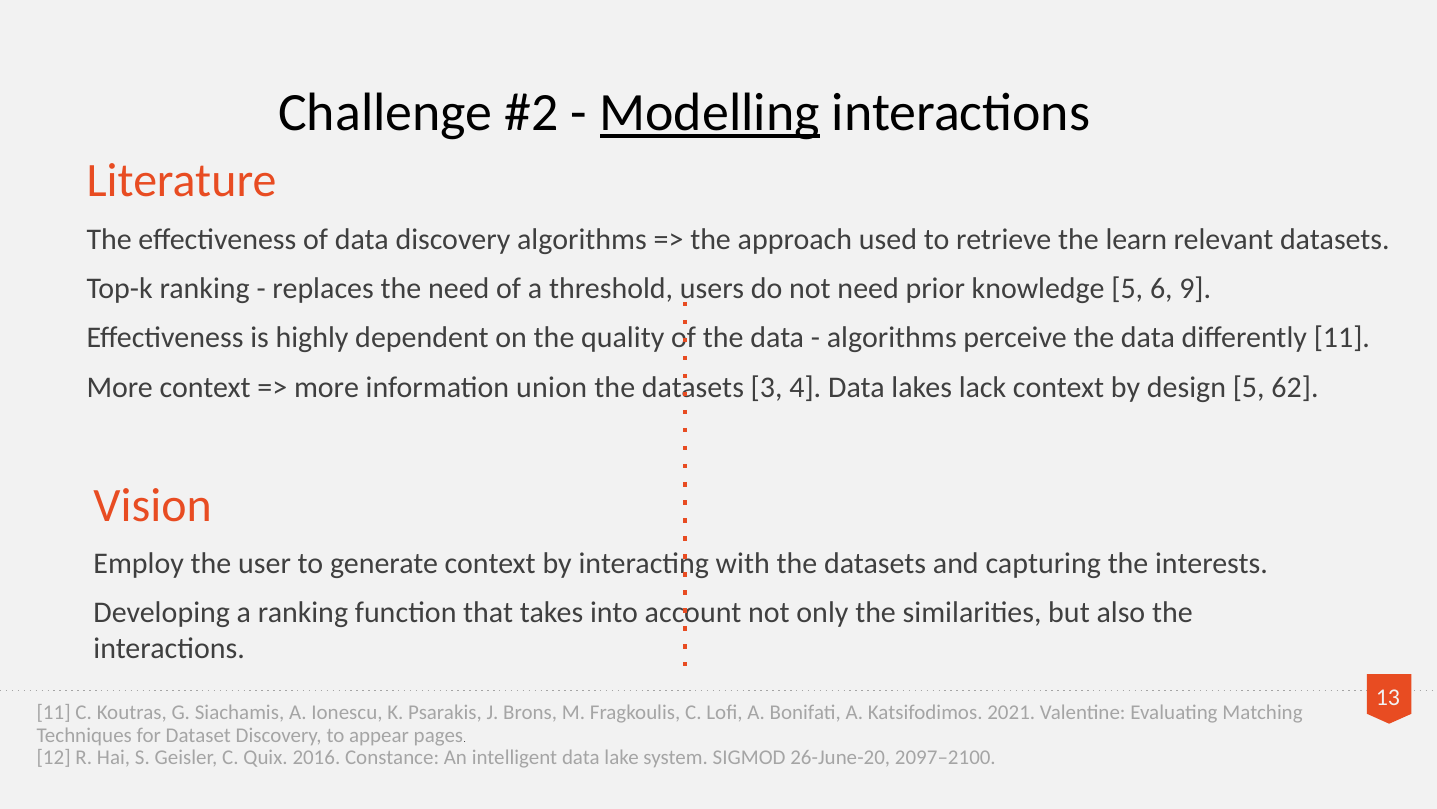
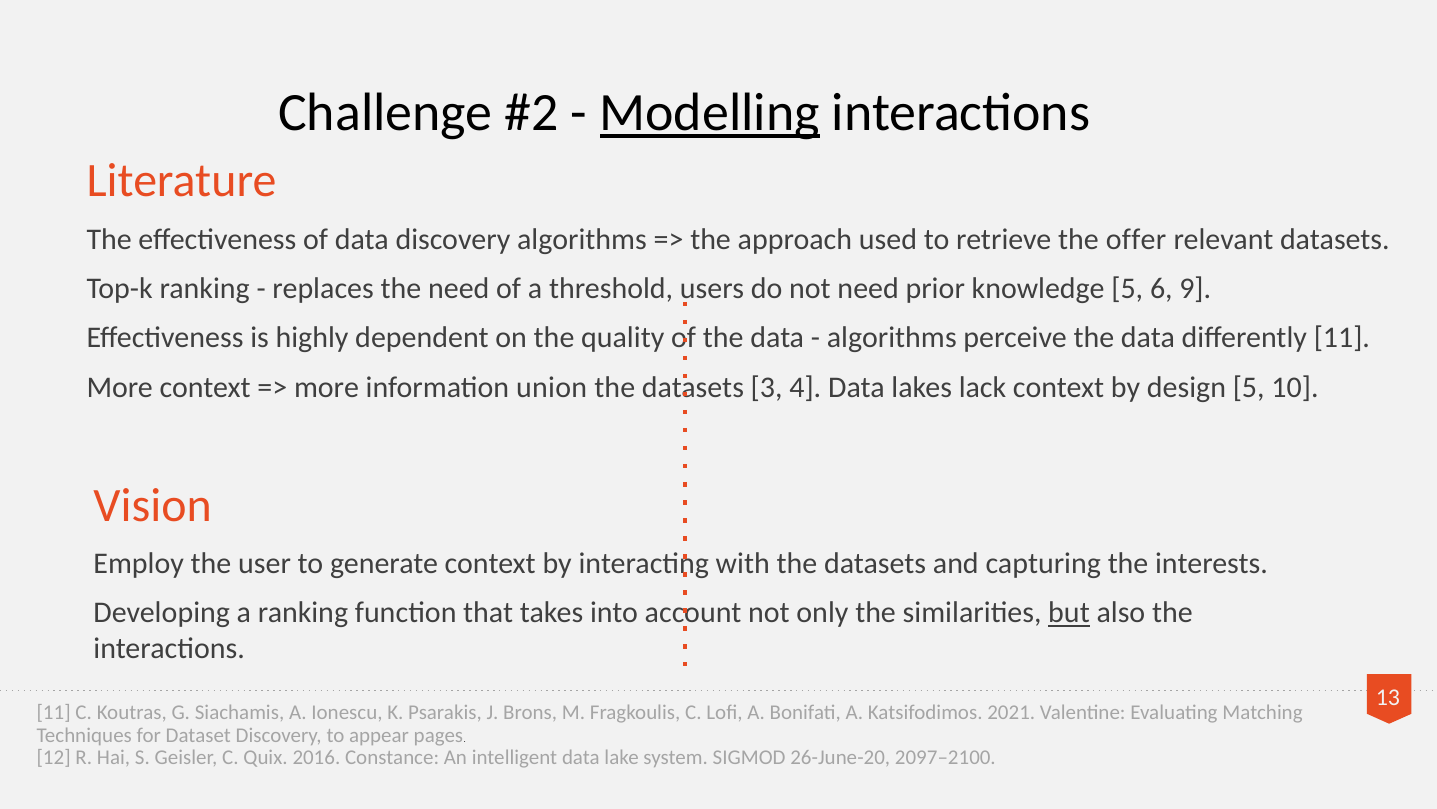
learn: learn -> offer
62: 62 -> 10
but underline: none -> present
